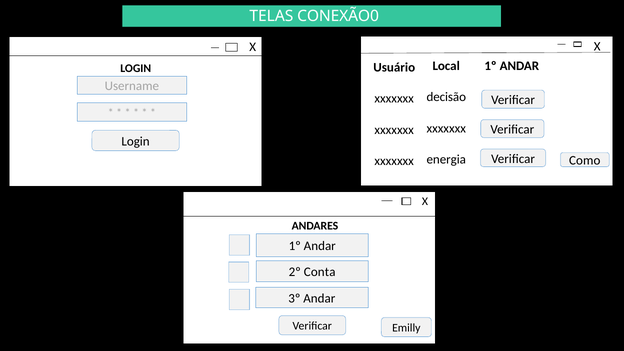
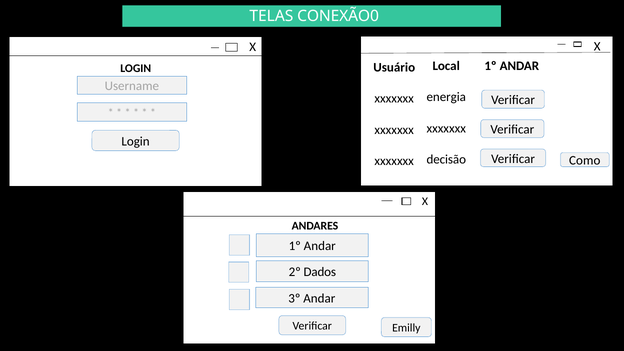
decisão: decisão -> energia
energia: energia -> decisão
Conta: Conta -> Dados
